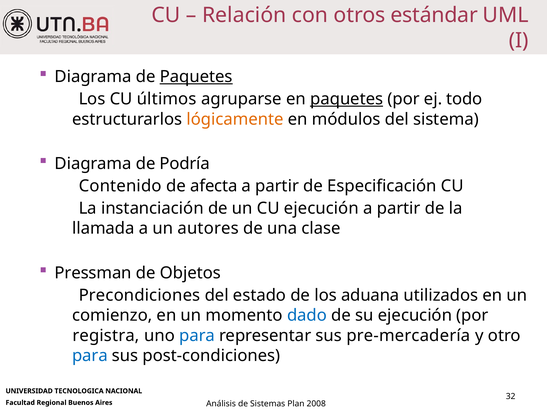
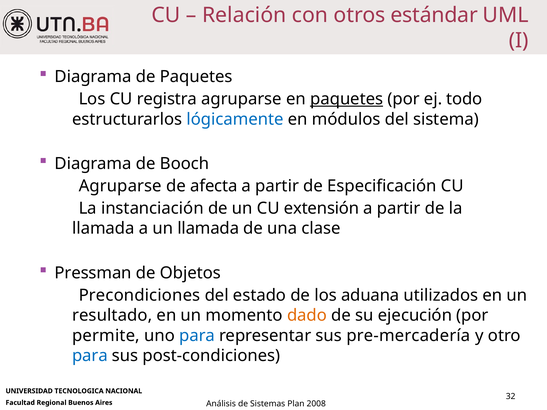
Paquetes at (196, 77) underline: present -> none
últimos: últimos -> registra
lógicamente colour: orange -> blue
Podría: Podría -> Booch
Contenido at (120, 186): Contenido -> Agruparse
CU ejecución: ejecución -> extensión
un autores: autores -> llamada
comienzo: comienzo -> resultado
dado colour: blue -> orange
registra: registra -> permite
